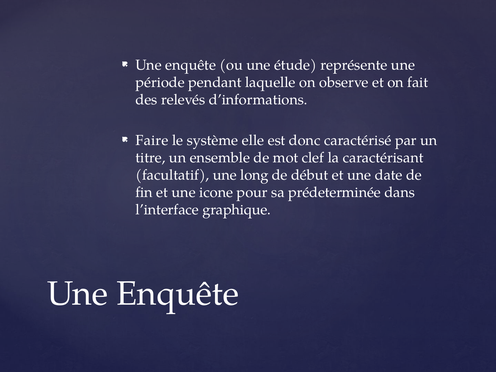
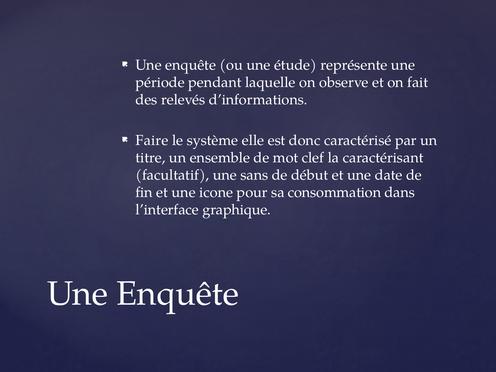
long: long -> sans
prédeterminée: prédeterminée -> consommation
